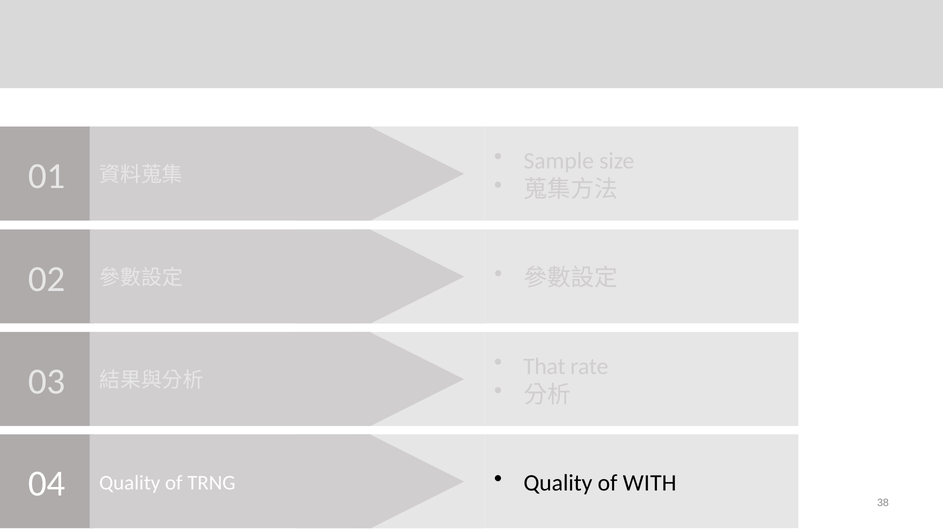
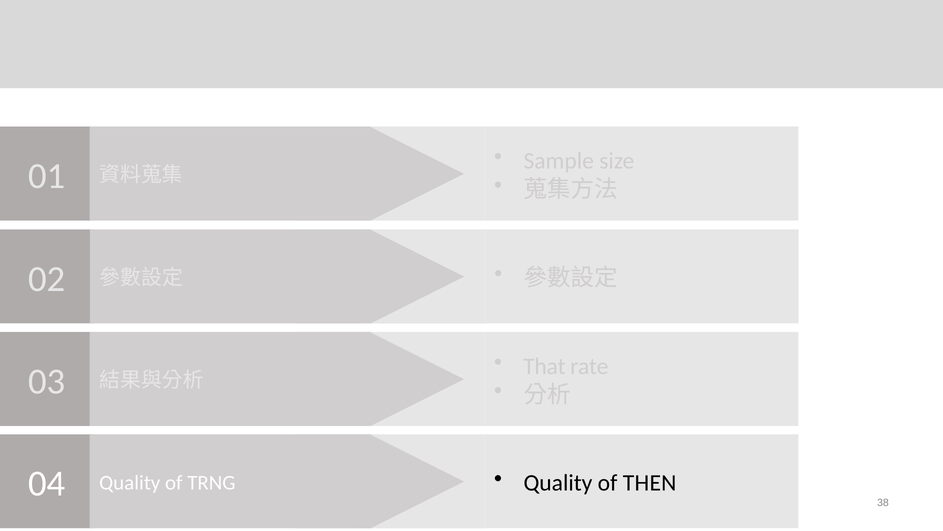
WITH: WITH -> THEN
